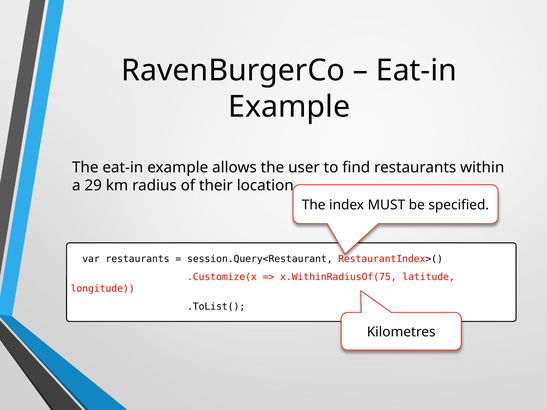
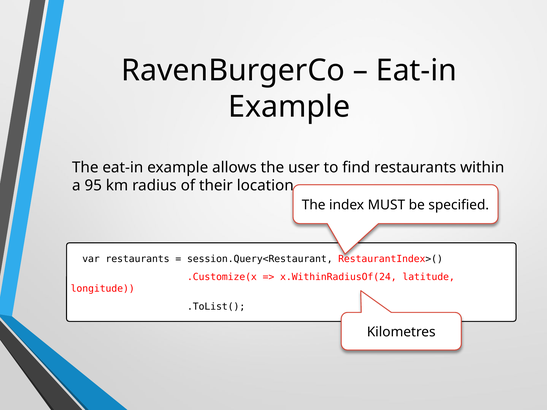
29: 29 -> 95
x.WithinRadiusOf(75: x.WithinRadiusOf(75 -> x.WithinRadiusOf(24
